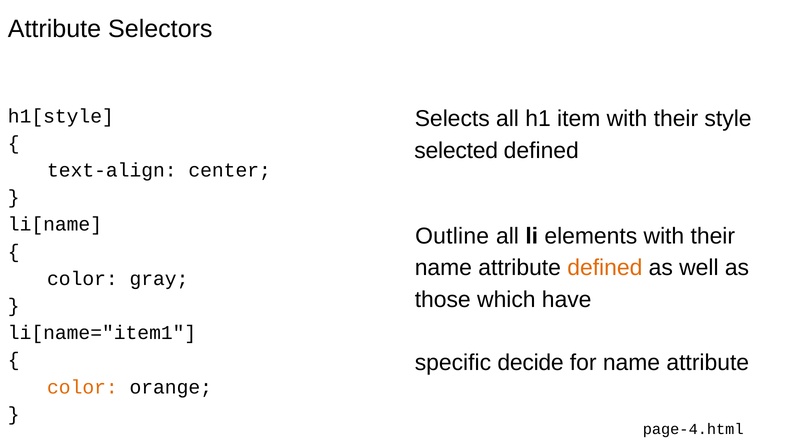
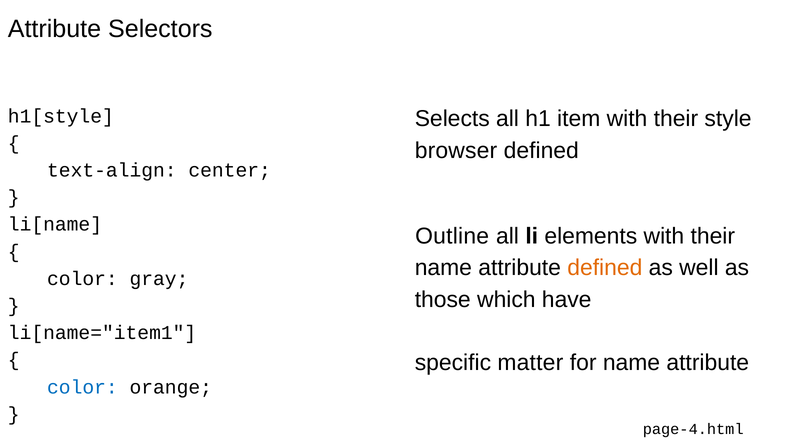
selected: selected -> browser
decide: decide -> matter
color at (82, 387) colour: orange -> blue
